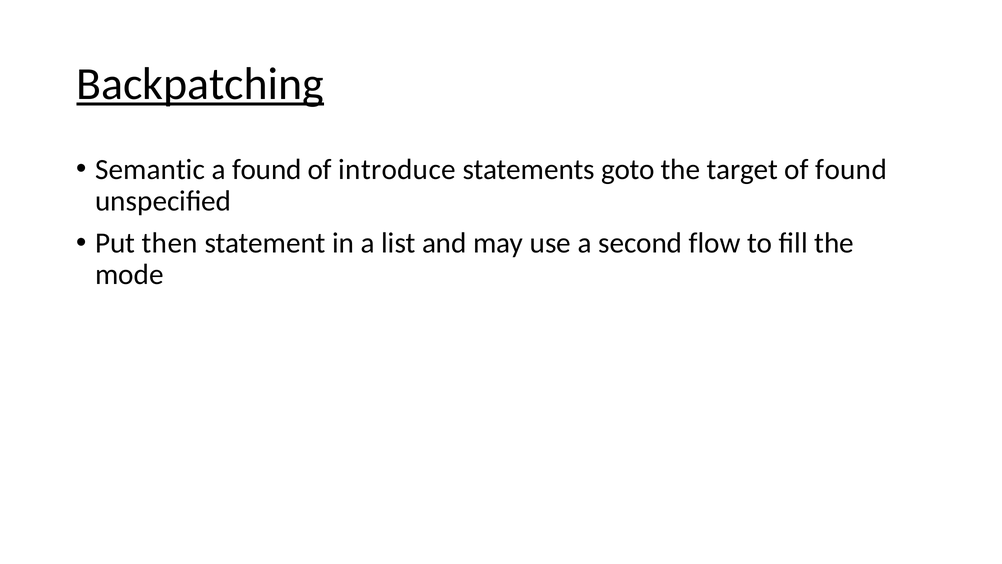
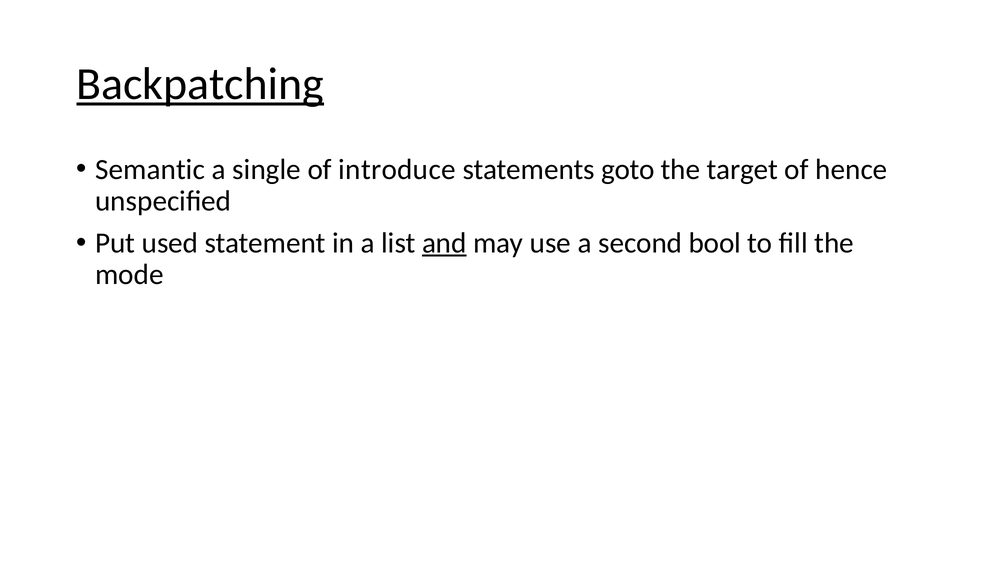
a found: found -> single
of found: found -> hence
then: then -> used
and underline: none -> present
flow: flow -> bool
